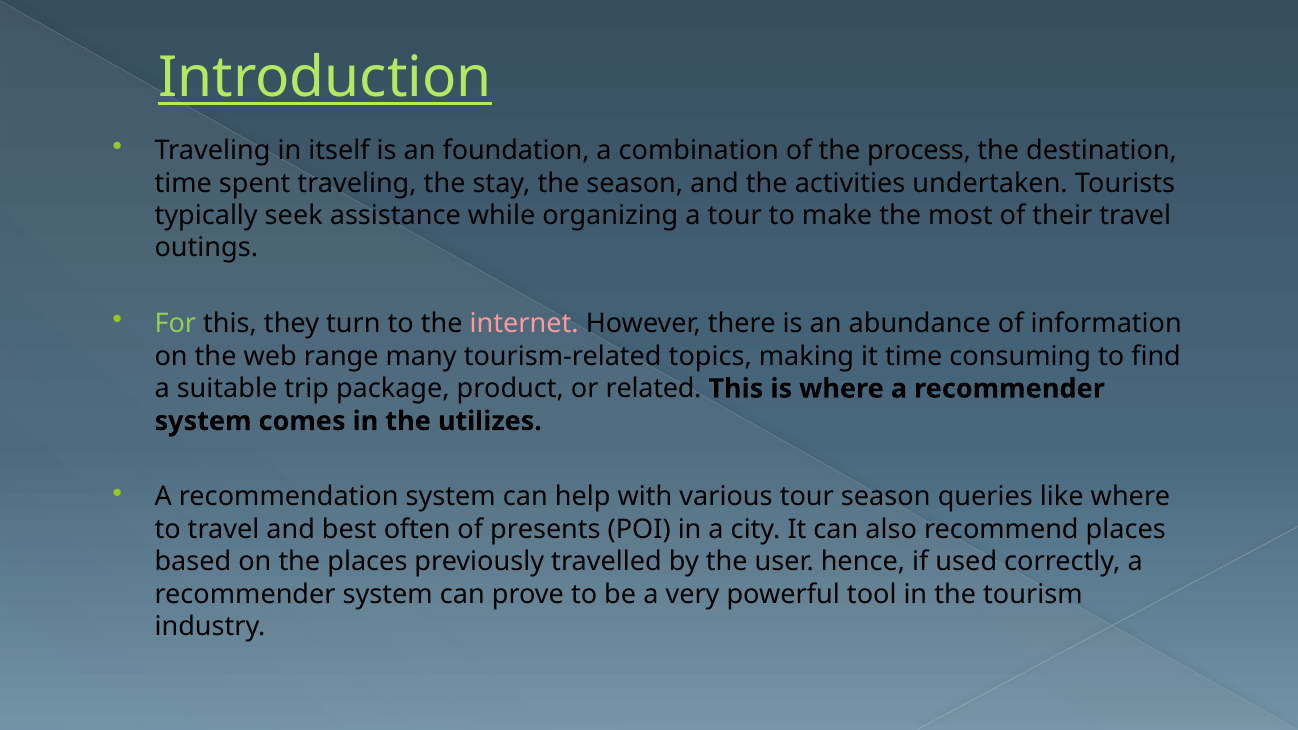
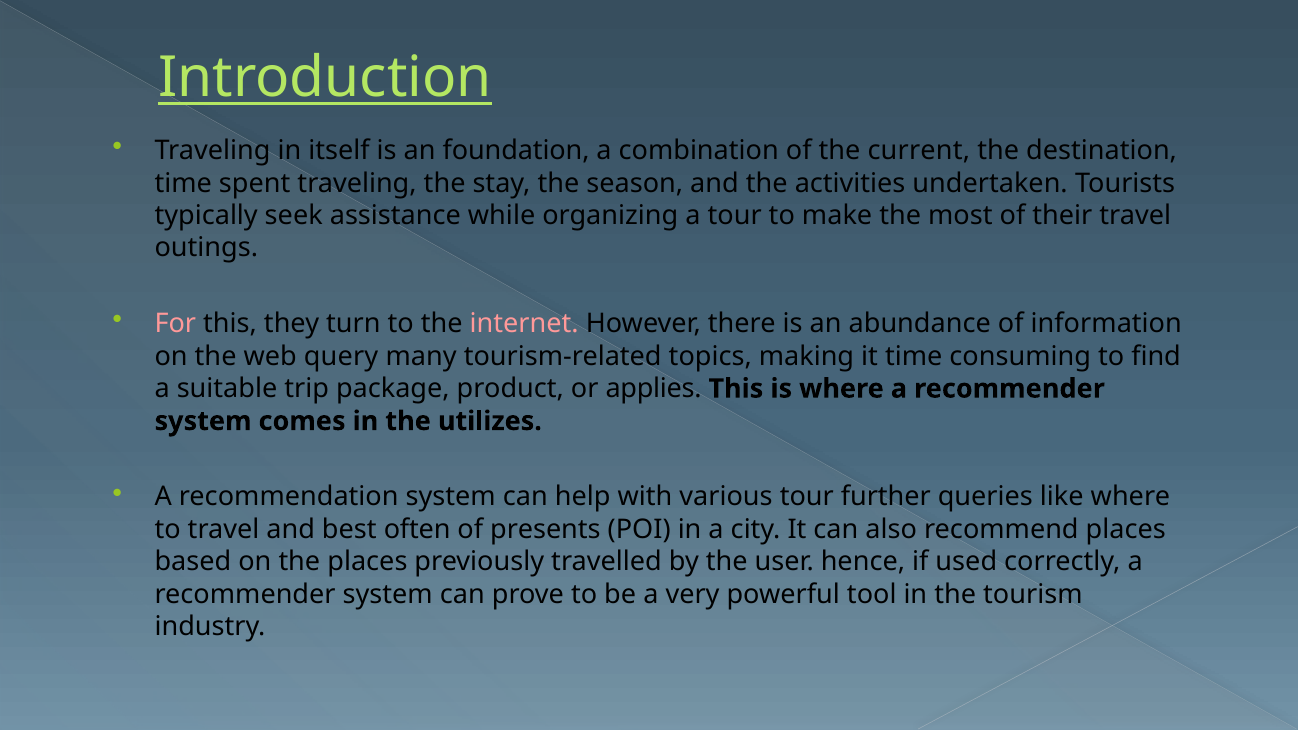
process: process -> current
For colour: light green -> pink
range: range -> query
related: related -> applies
tour season: season -> further
